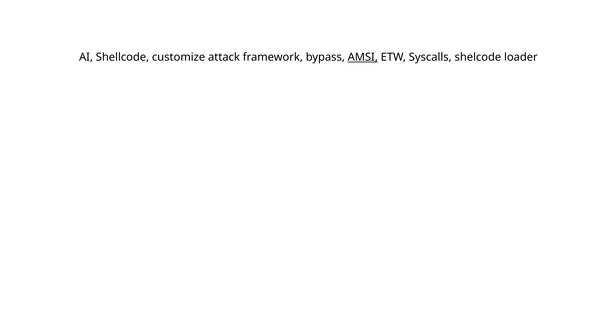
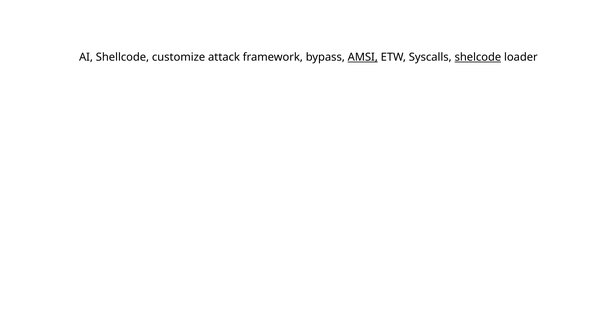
shelcode underline: none -> present
